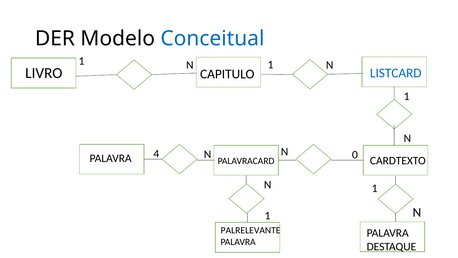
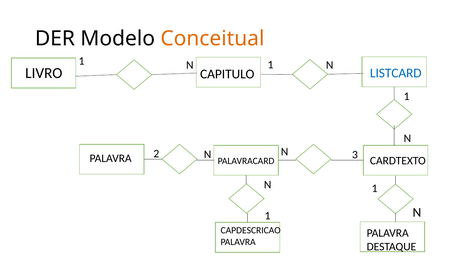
Conceitual colour: blue -> orange
4: 4 -> 2
0: 0 -> 3
PALRELEVANTE: PALRELEVANTE -> CAPDESCRICAO
